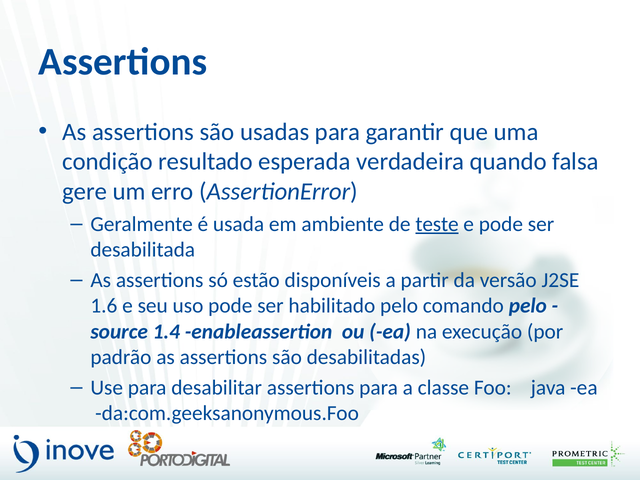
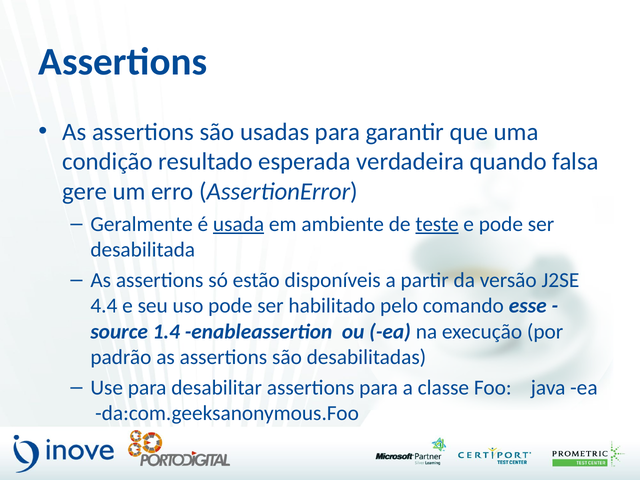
usada underline: none -> present
1.6: 1.6 -> 4.4
comando pelo: pelo -> esse
